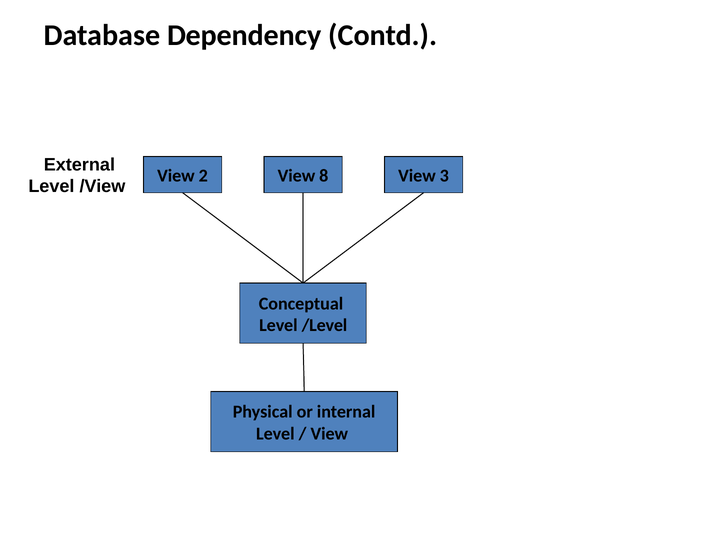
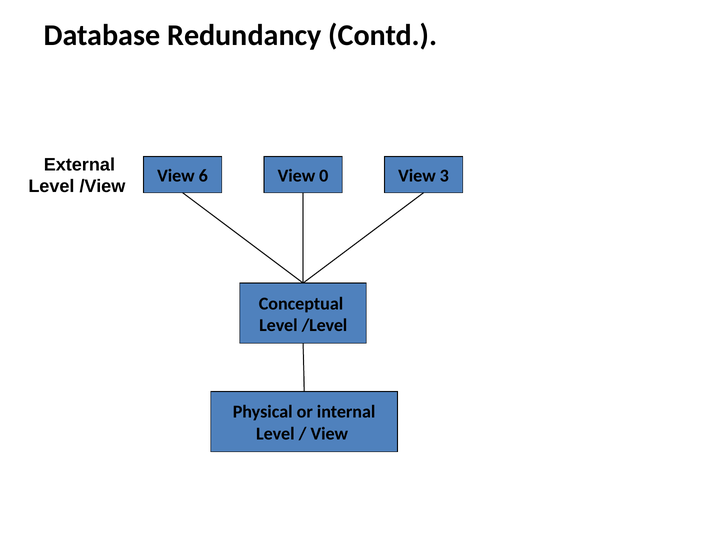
Dependency: Dependency -> Redundancy
2: 2 -> 6
8: 8 -> 0
